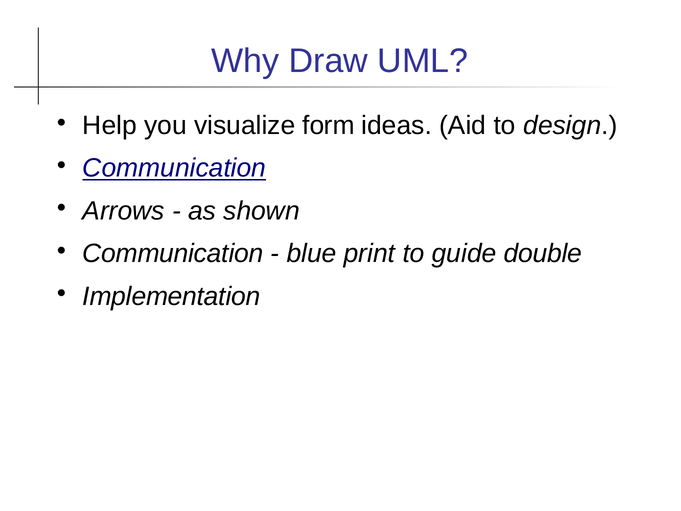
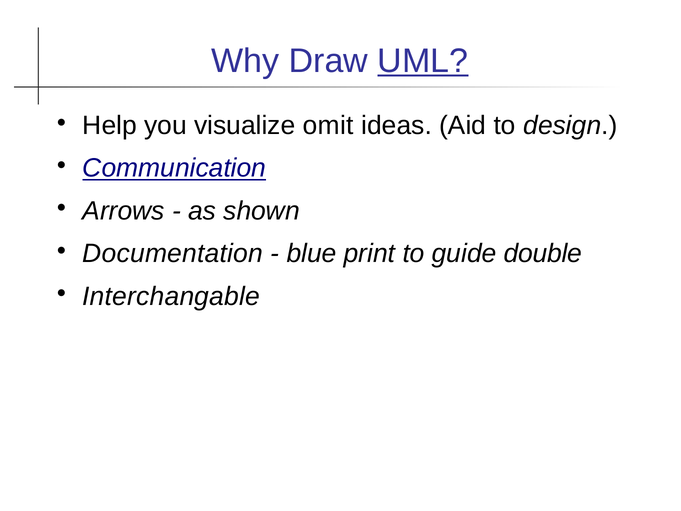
UML underline: none -> present
form: form -> omit
Communication at (173, 254): Communication -> Documentation
Implementation: Implementation -> Interchangable
